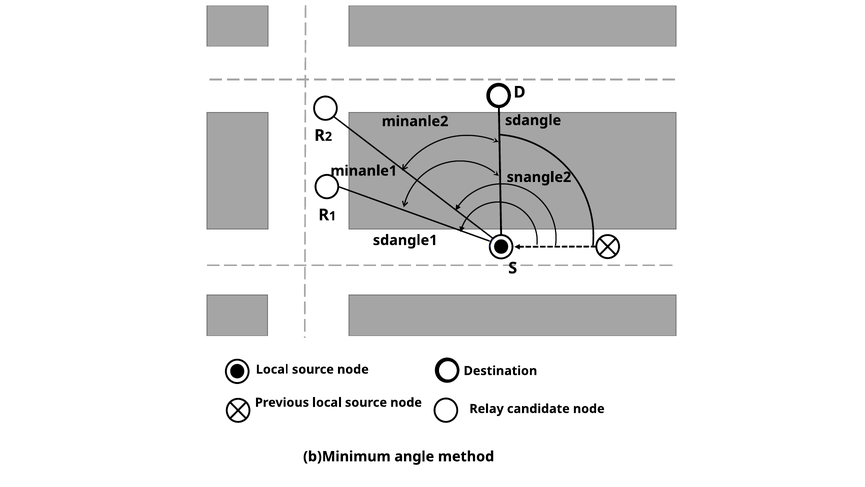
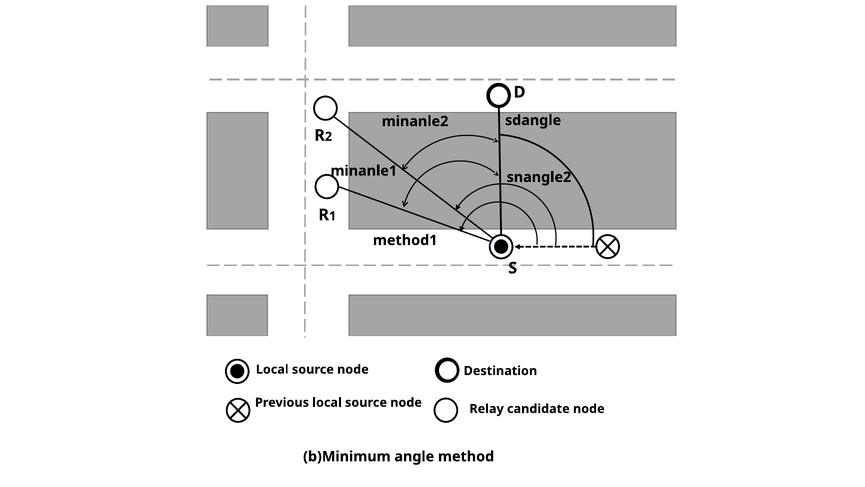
sdangle1: sdangle1 -> method1
